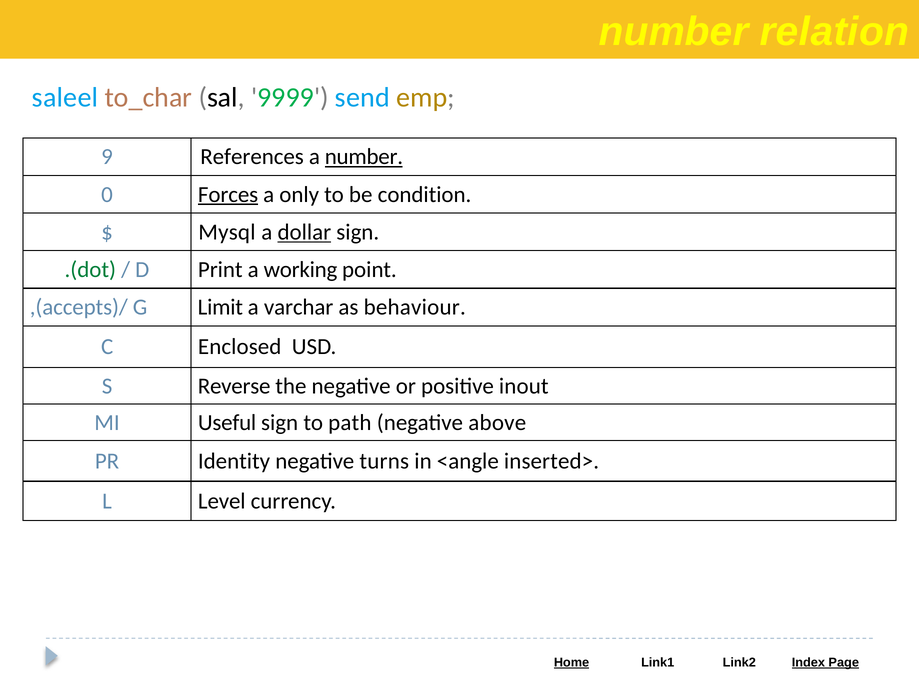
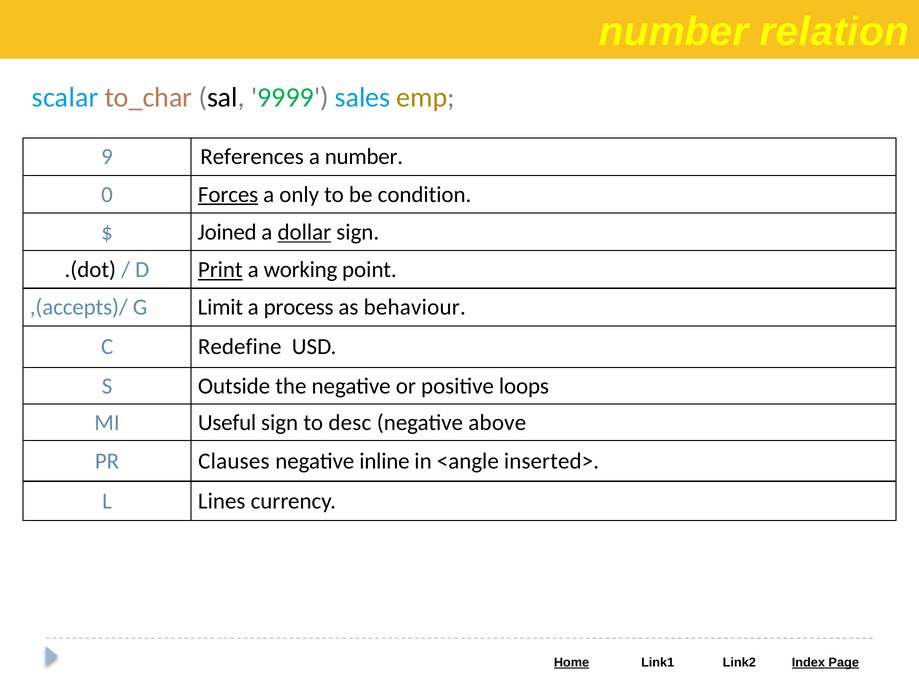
saleel: saleel -> scalar
send: send -> sales
number at (364, 157) underline: present -> none
Mysql: Mysql -> Joined
.(dot colour: green -> black
Print underline: none -> present
varchar: varchar -> process
Enclosed: Enclosed -> Redefine
Reverse: Reverse -> Outside
inout: inout -> loops
path: path -> desc
Identity: Identity -> Clauses
turns: turns -> inline
Level: Level -> Lines
